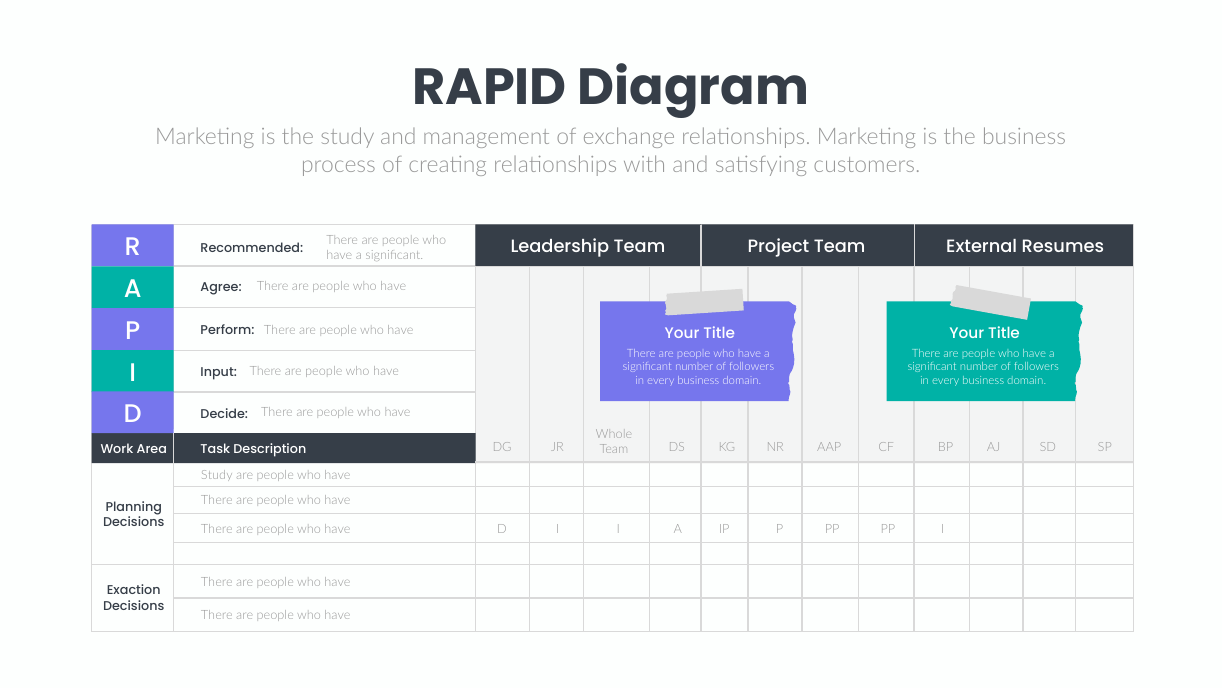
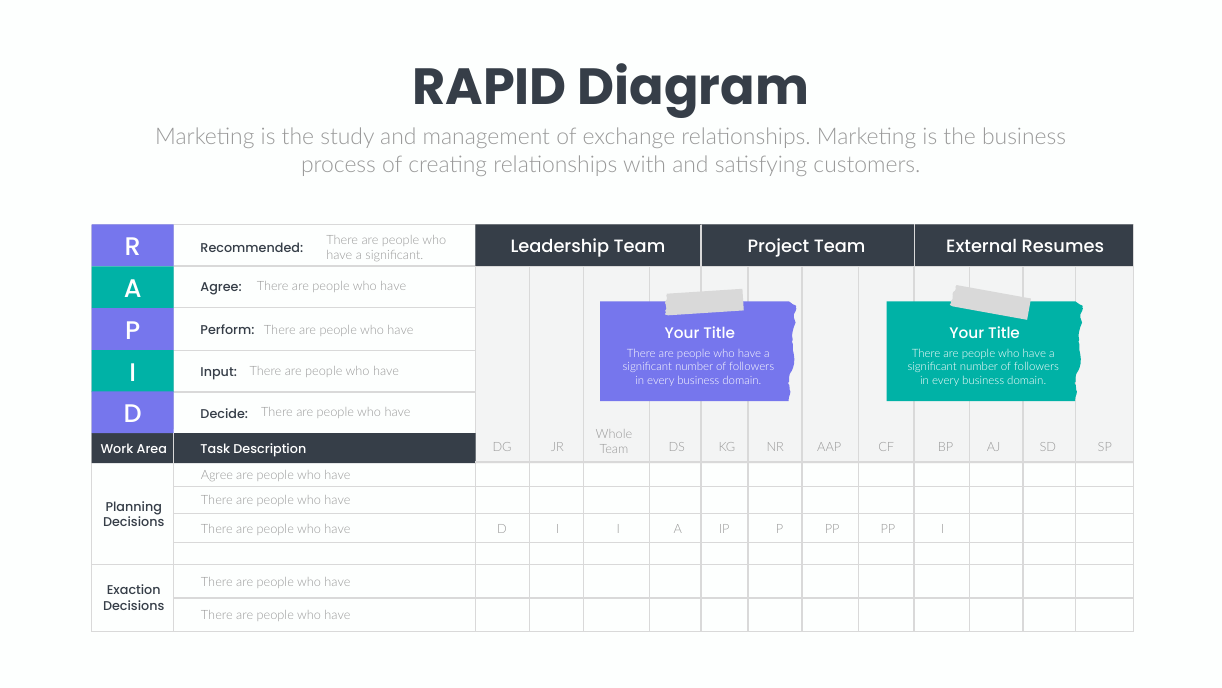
Study at (217, 475): Study -> Agree
